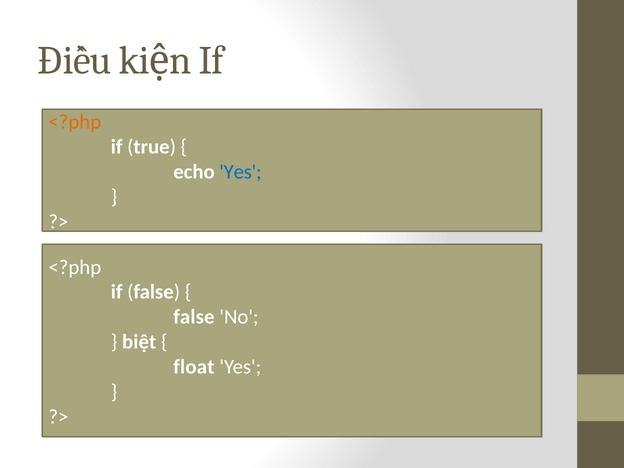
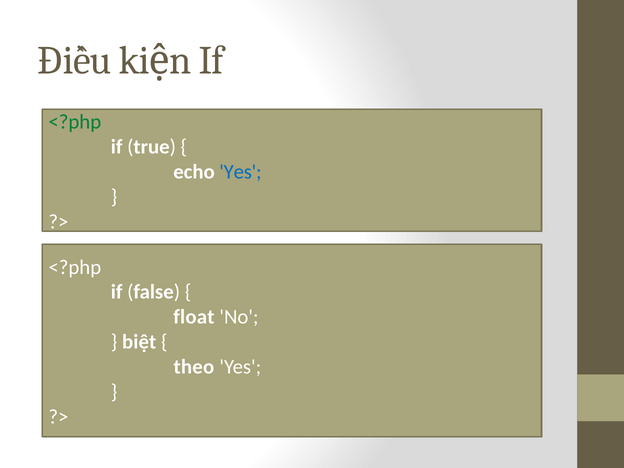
<?php at (75, 122) colour: orange -> green
false at (194, 317): false -> float
float: float -> theo
